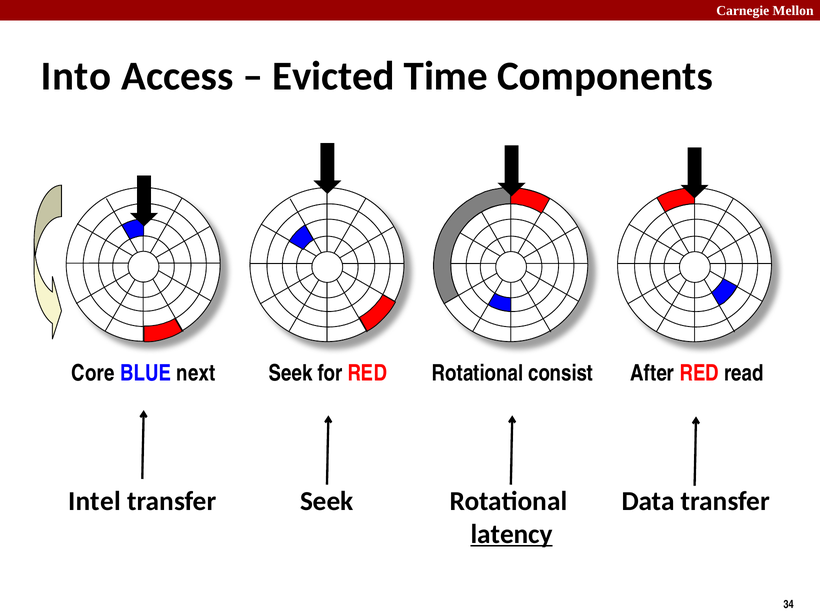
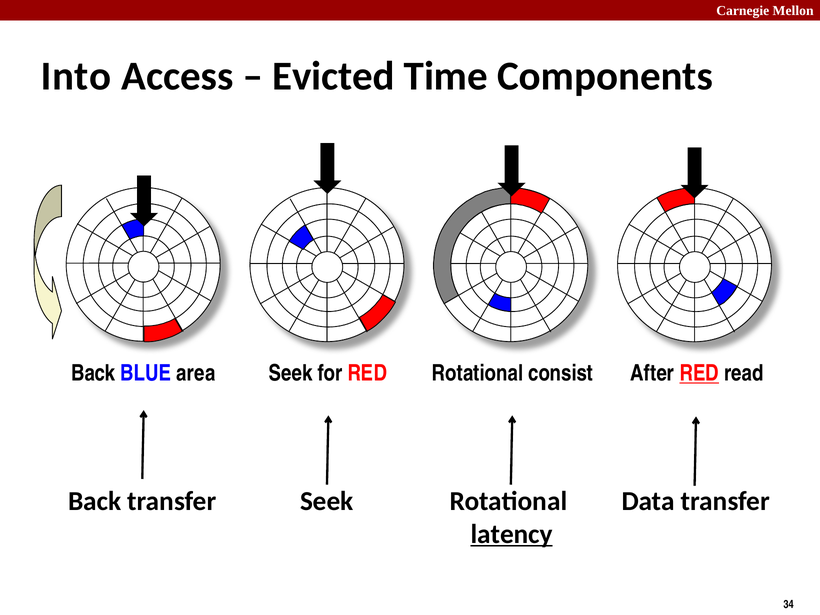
Core at (93, 373): Core -> Back
next: next -> area
RED at (699, 373) underline: none -> present
Intel at (94, 501): Intel -> Back
